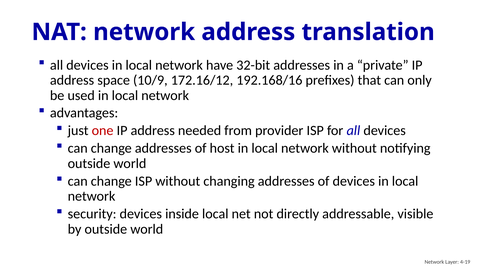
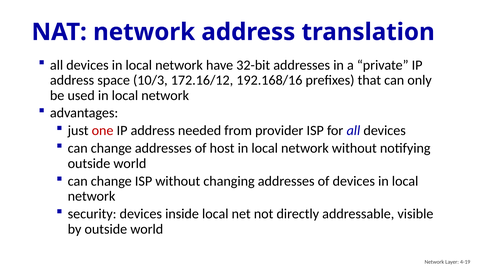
10/9: 10/9 -> 10/3
